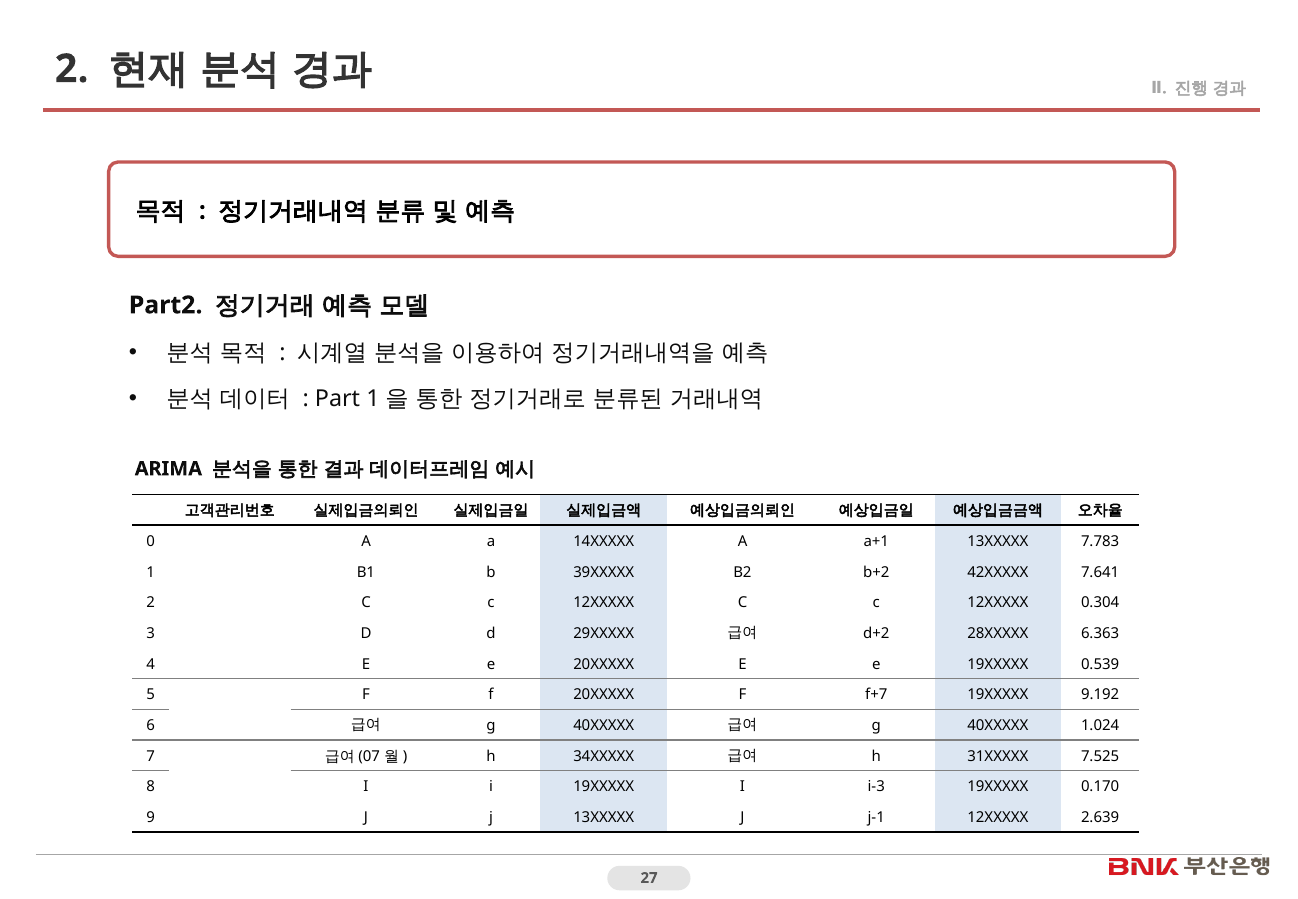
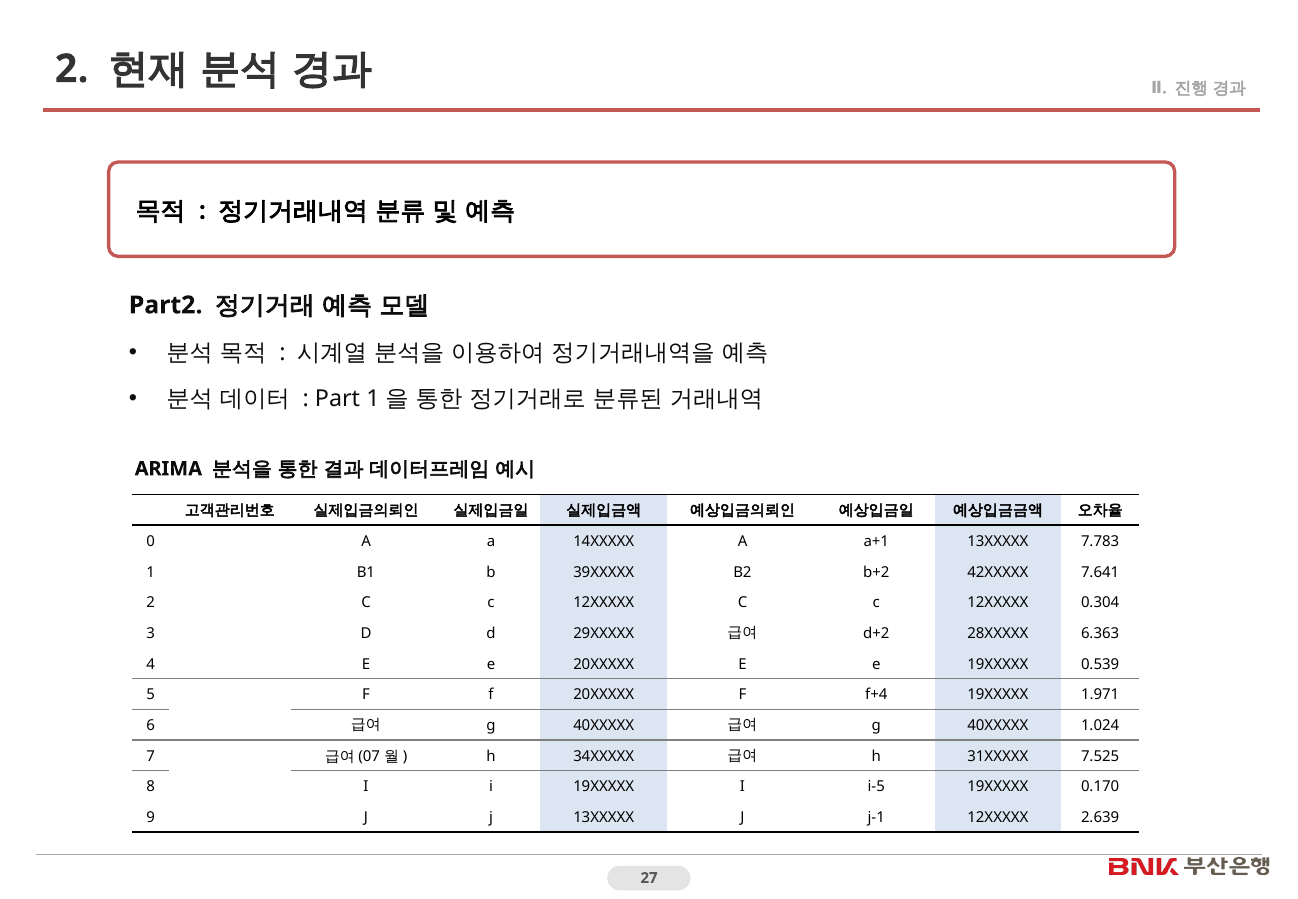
f+7: f+7 -> f+4
9.192: 9.192 -> 1.971
i-3: i-3 -> i-5
